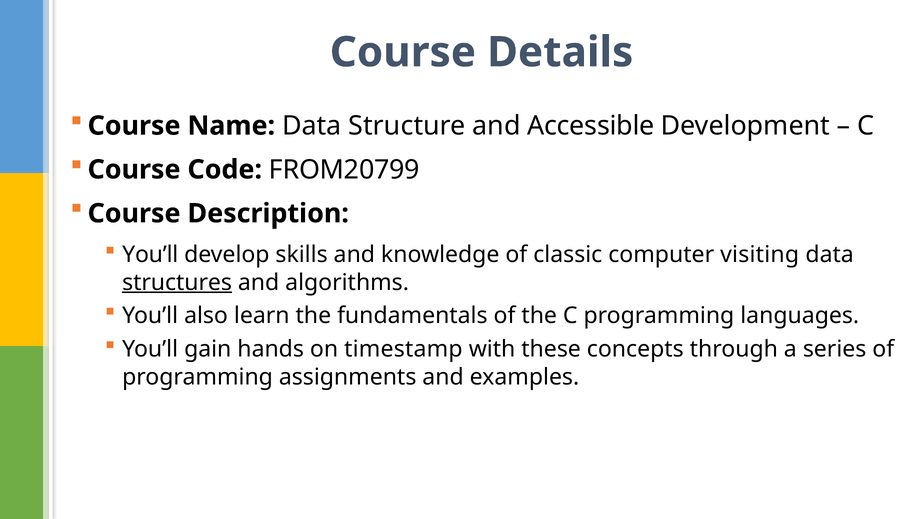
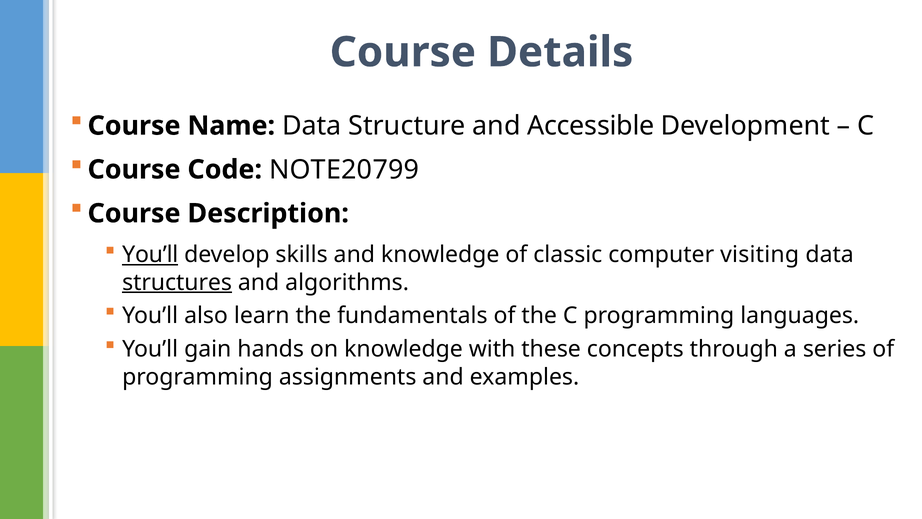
FROM20799: FROM20799 -> NOTE20799
You’ll at (150, 255) underline: none -> present
on timestamp: timestamp -> knowledge
